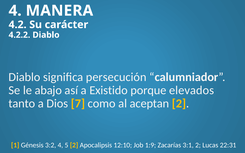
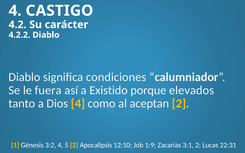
MANERA: MANERA -> CASTIGO
persecución: persecución -> condiciones
abajo: abajo -> fuera
Dios 7: 7 -> 4
